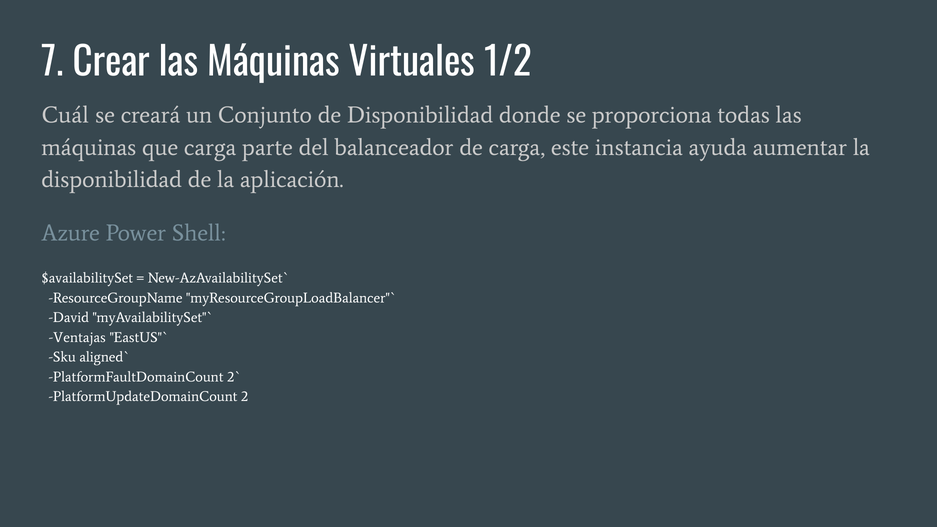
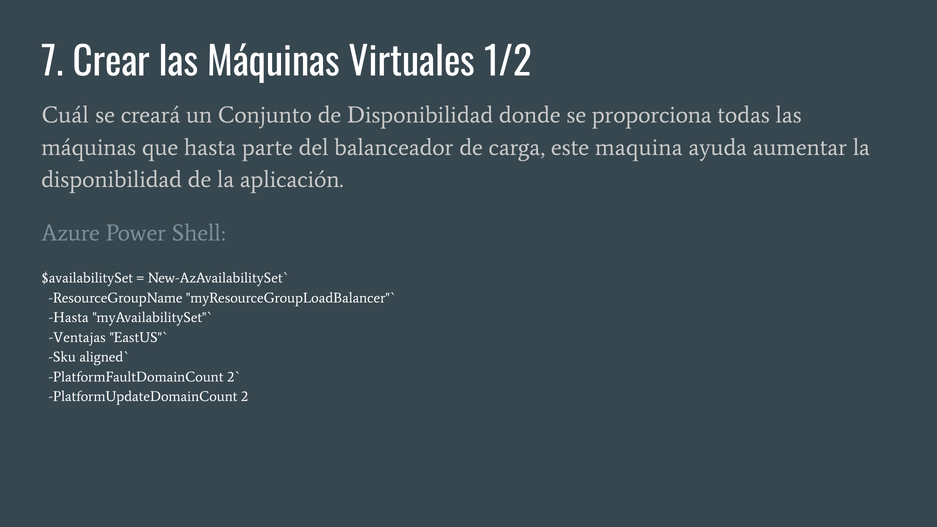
que carga: carga -> hasta
instancia: instancia -> maquina
David at (69, 318): David -> Hasta
